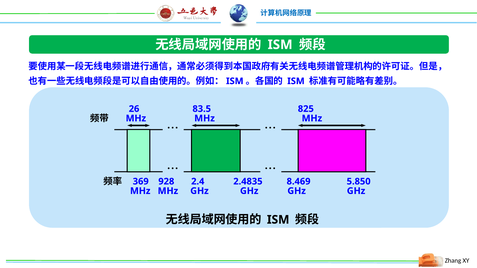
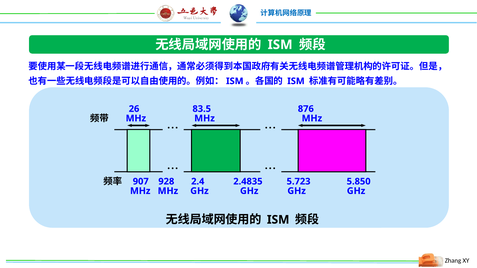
825: 825 -> 876
369: 369 -> 907
8.469: 8.469 -> 5.723
